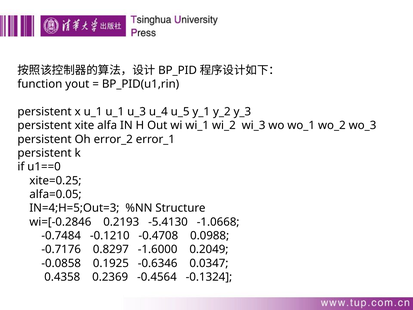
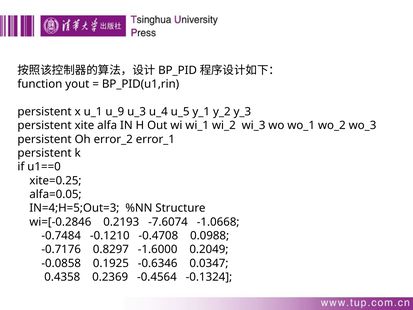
u_1 u_1: u_1 -> u_9
-5.4130: -5.4130 -> -7.6074
